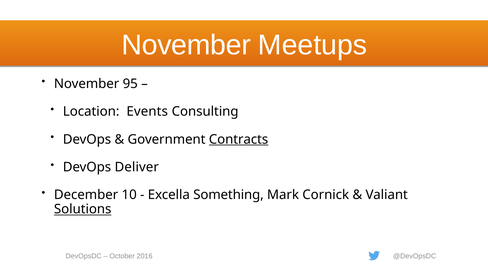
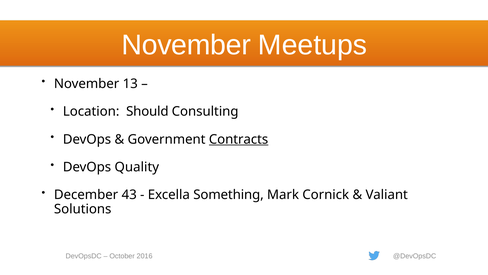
95: 95 -> 13
Events: Events -> Should
Deliver: Deliver -> Quality
10: 10 -> 43
Solutions underline: present -> none
